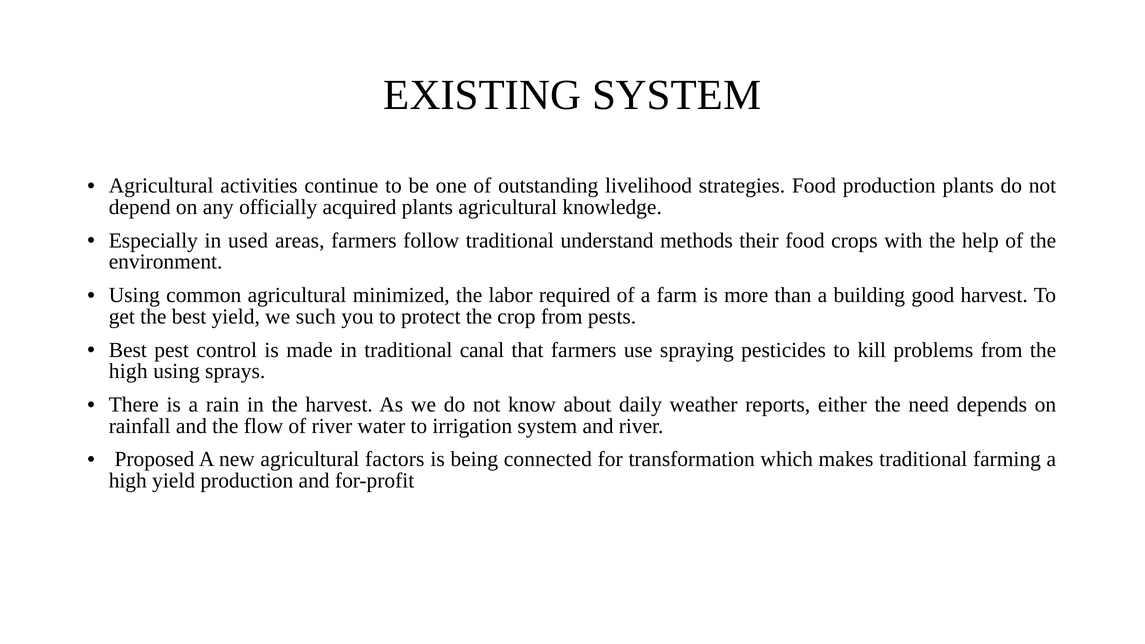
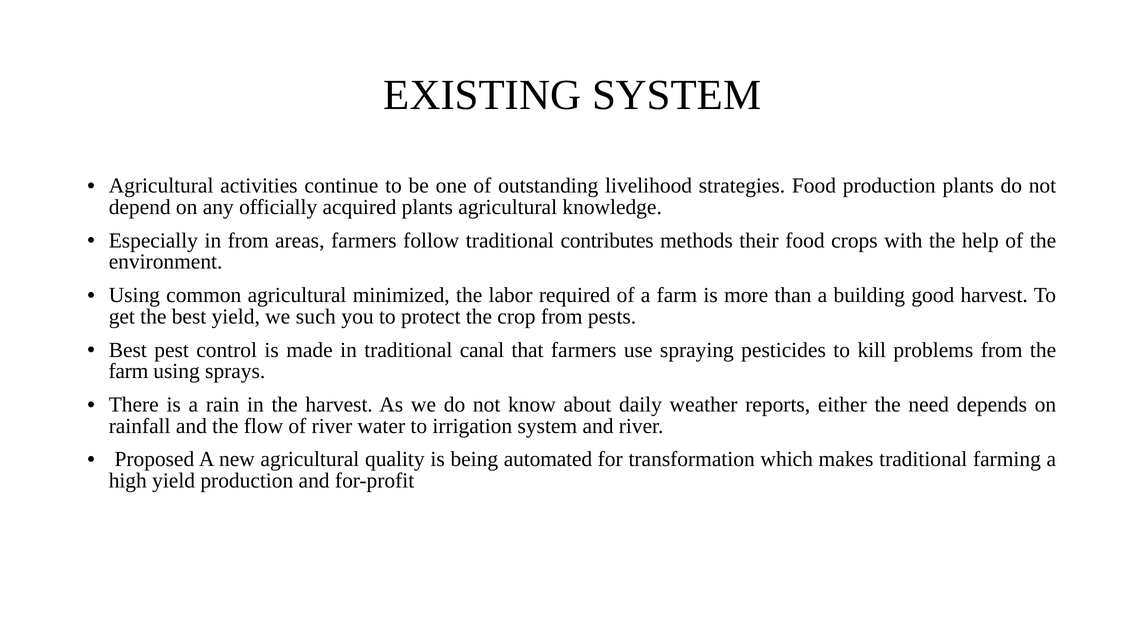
in used: used -> from
understand: understand -> contributes
high at (128, 371): high -> farm
factors: factors -> quality
connected: connected -> automated
